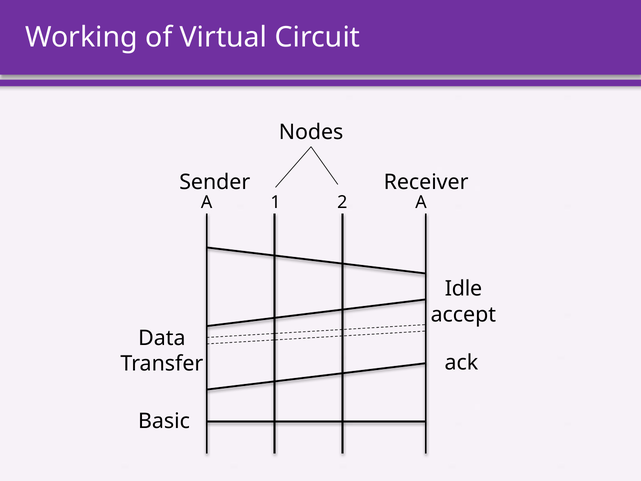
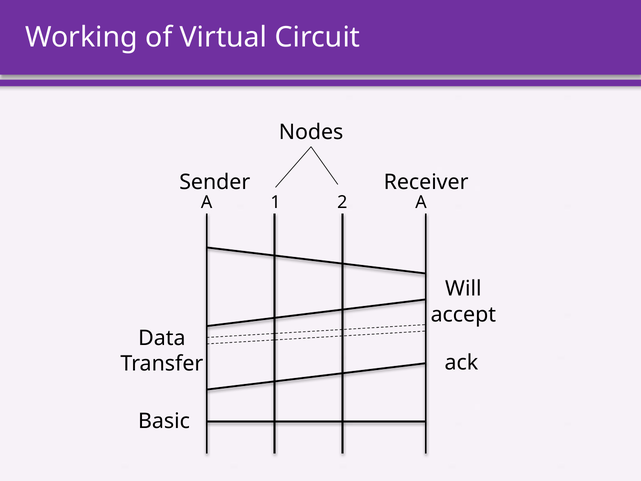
Idle: Idle -> Will
